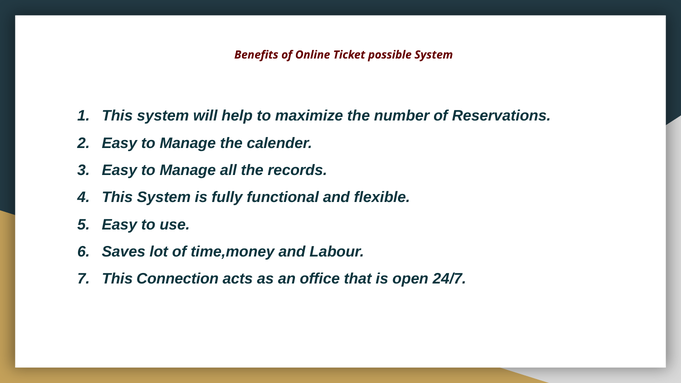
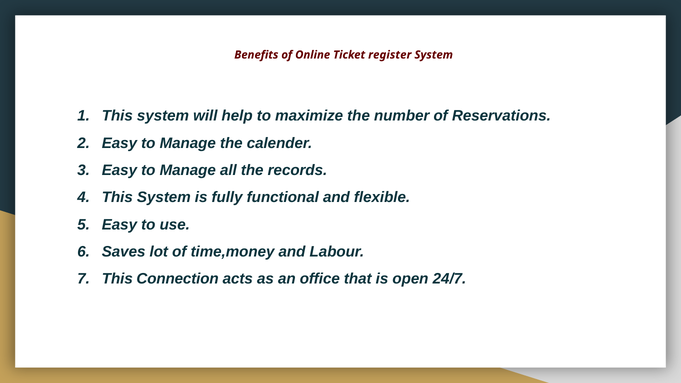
possible: possible -> register
